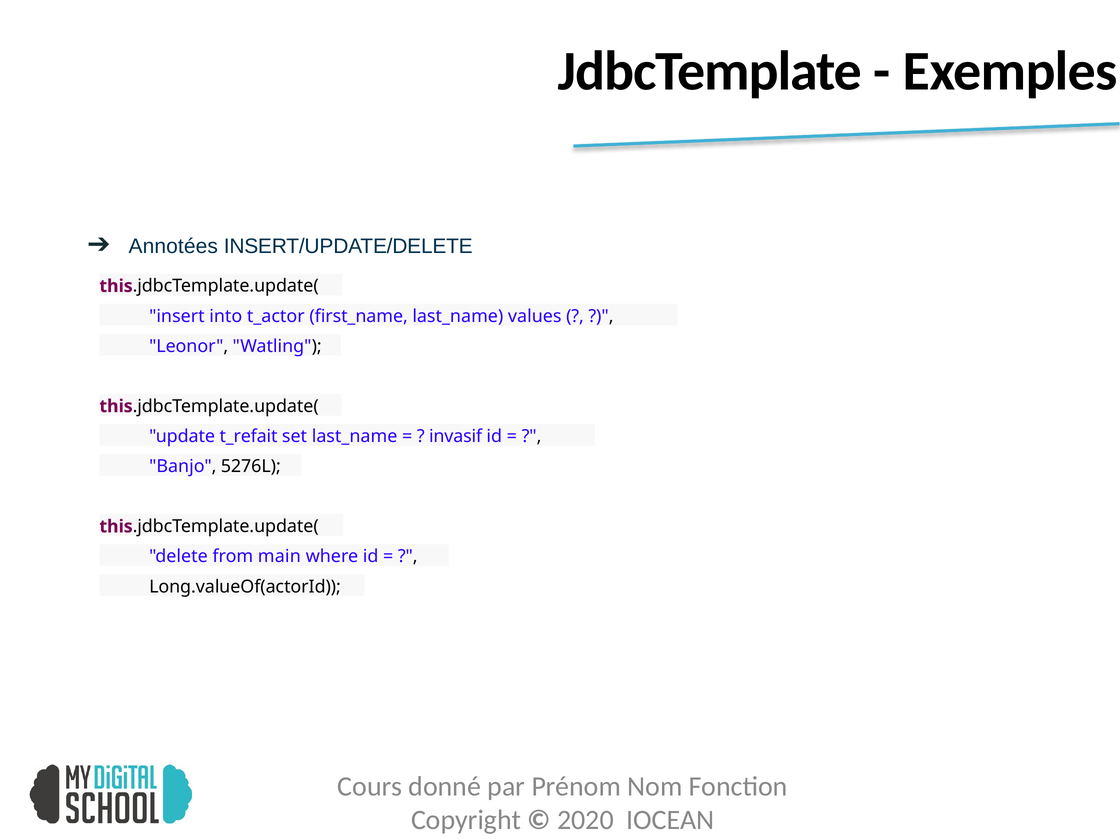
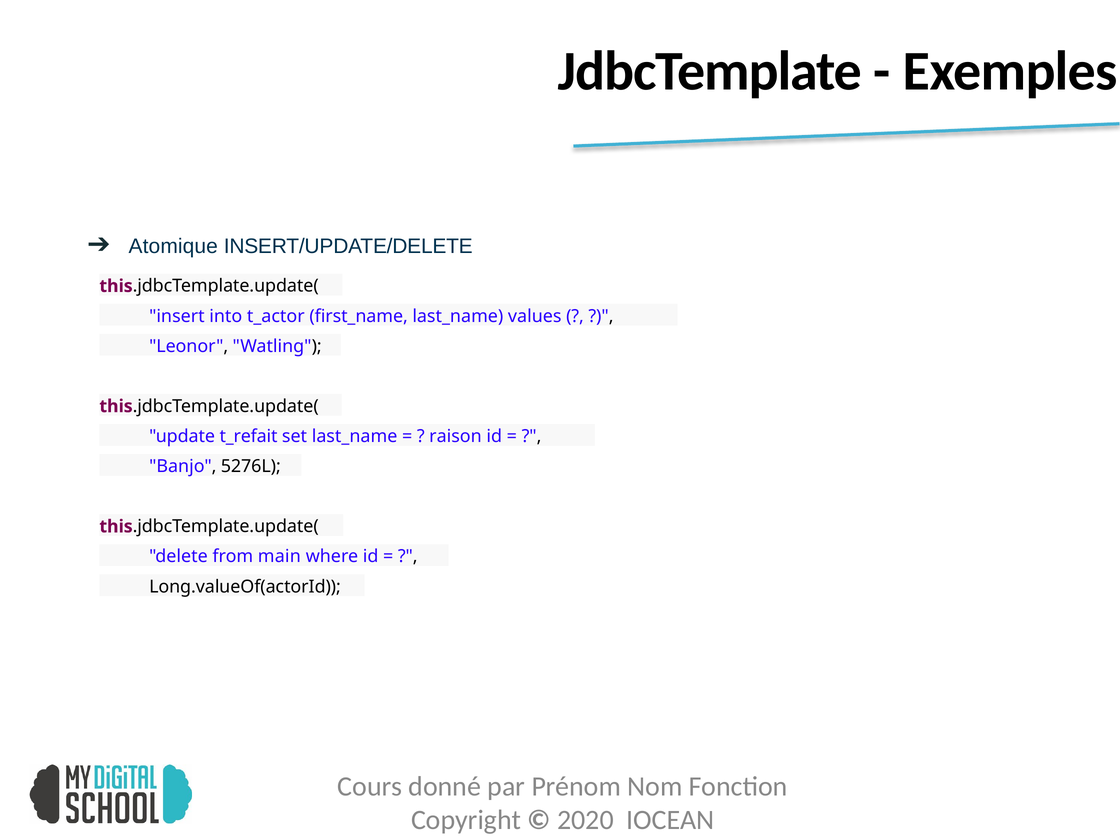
Annotées: Annotées -> Atomique
invasif: invasif -> raison
